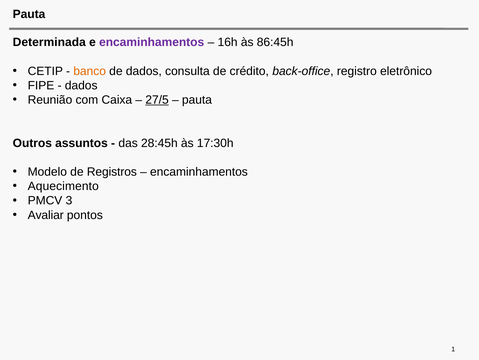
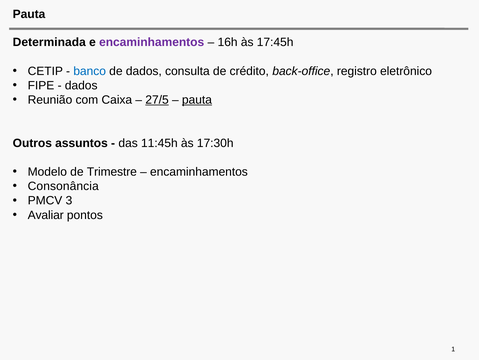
86:45h: 86:45h -> 17:45h
banco colour: orange -> blue
pauta at (197, 100) underline: none -> present
28:45h: 28:45h -> 11:45h
Registros: Registros -> Trimestre
Aquecimento: Aquecimento -> Consonância
